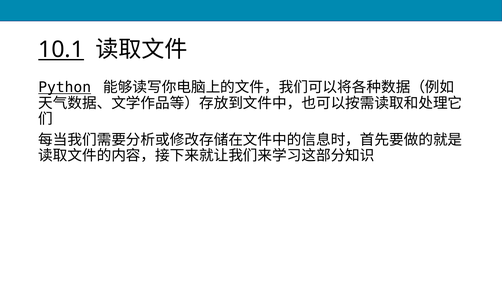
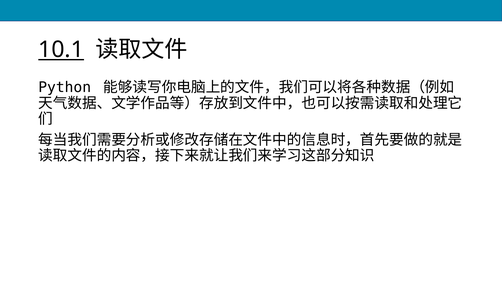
Python underline: present -> none
